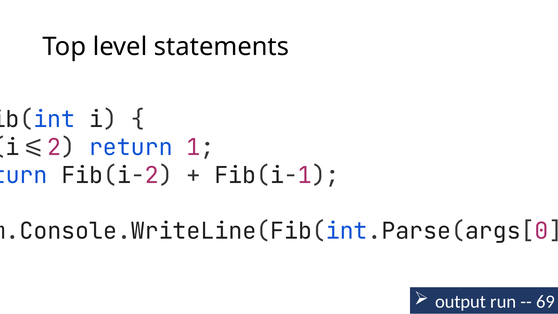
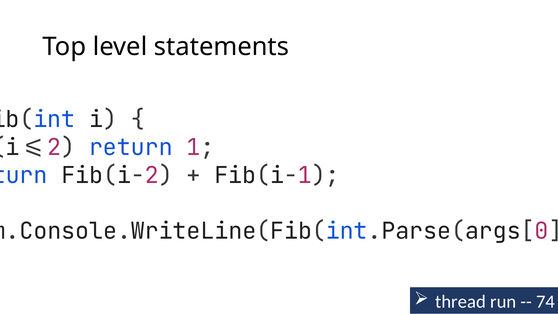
output: output -> thread
69: 69 -> 74
